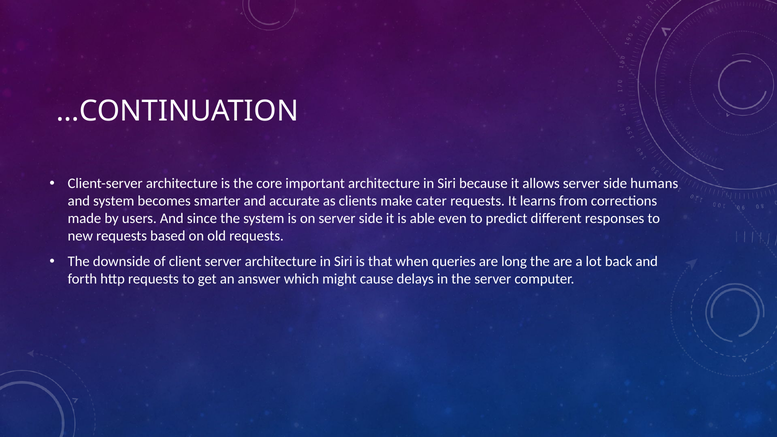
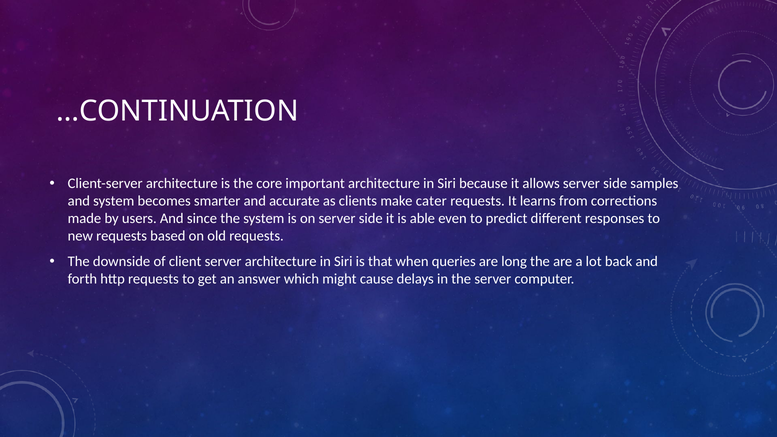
humans: humans -> samples
